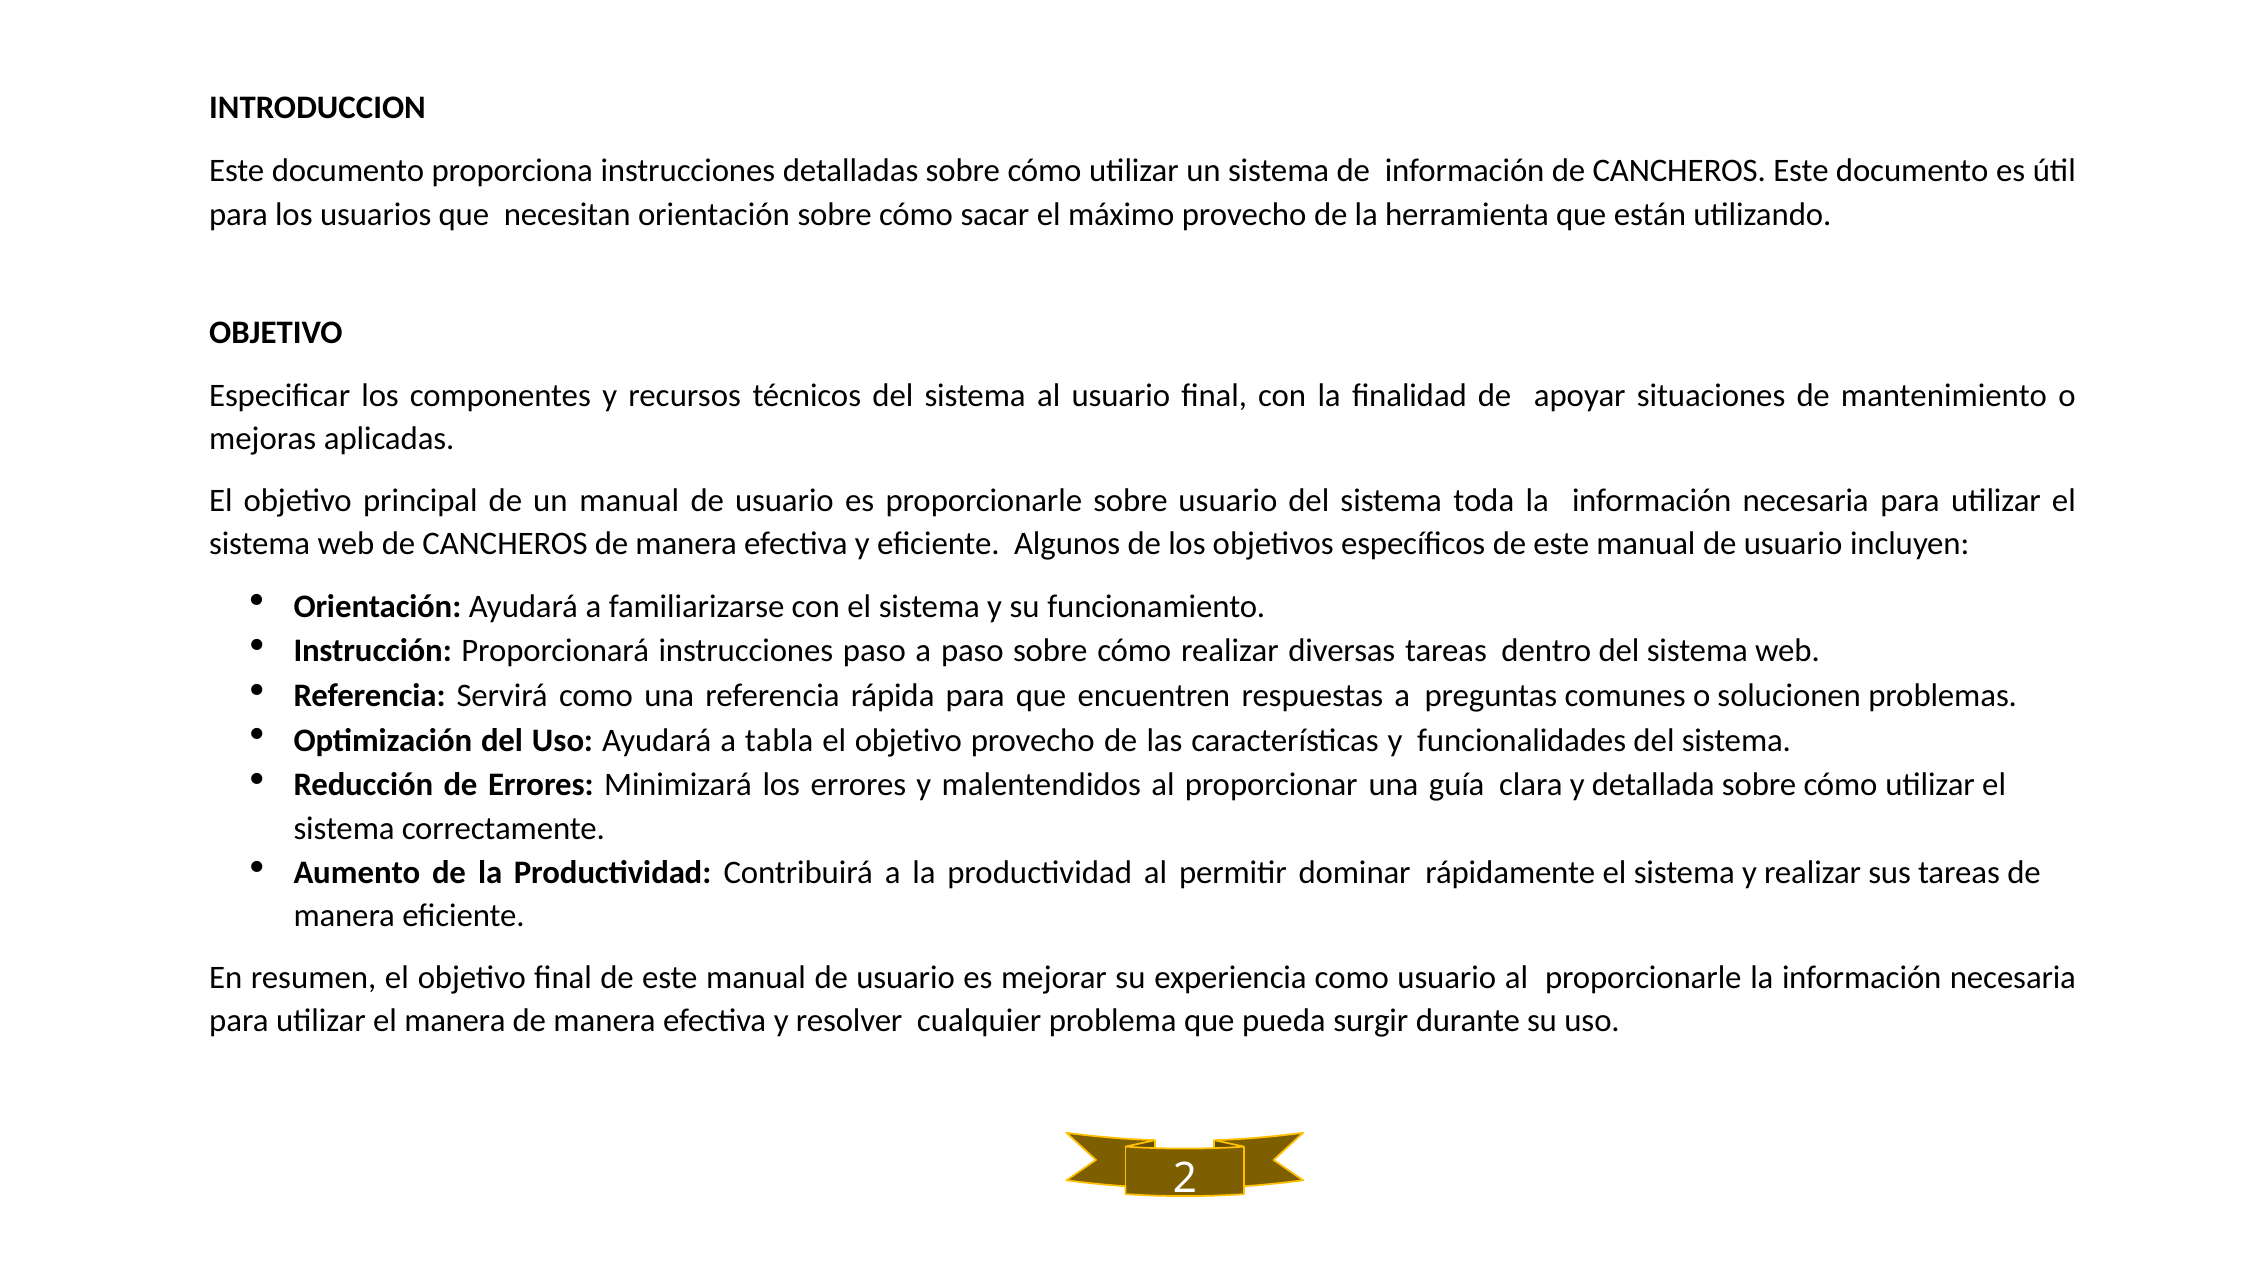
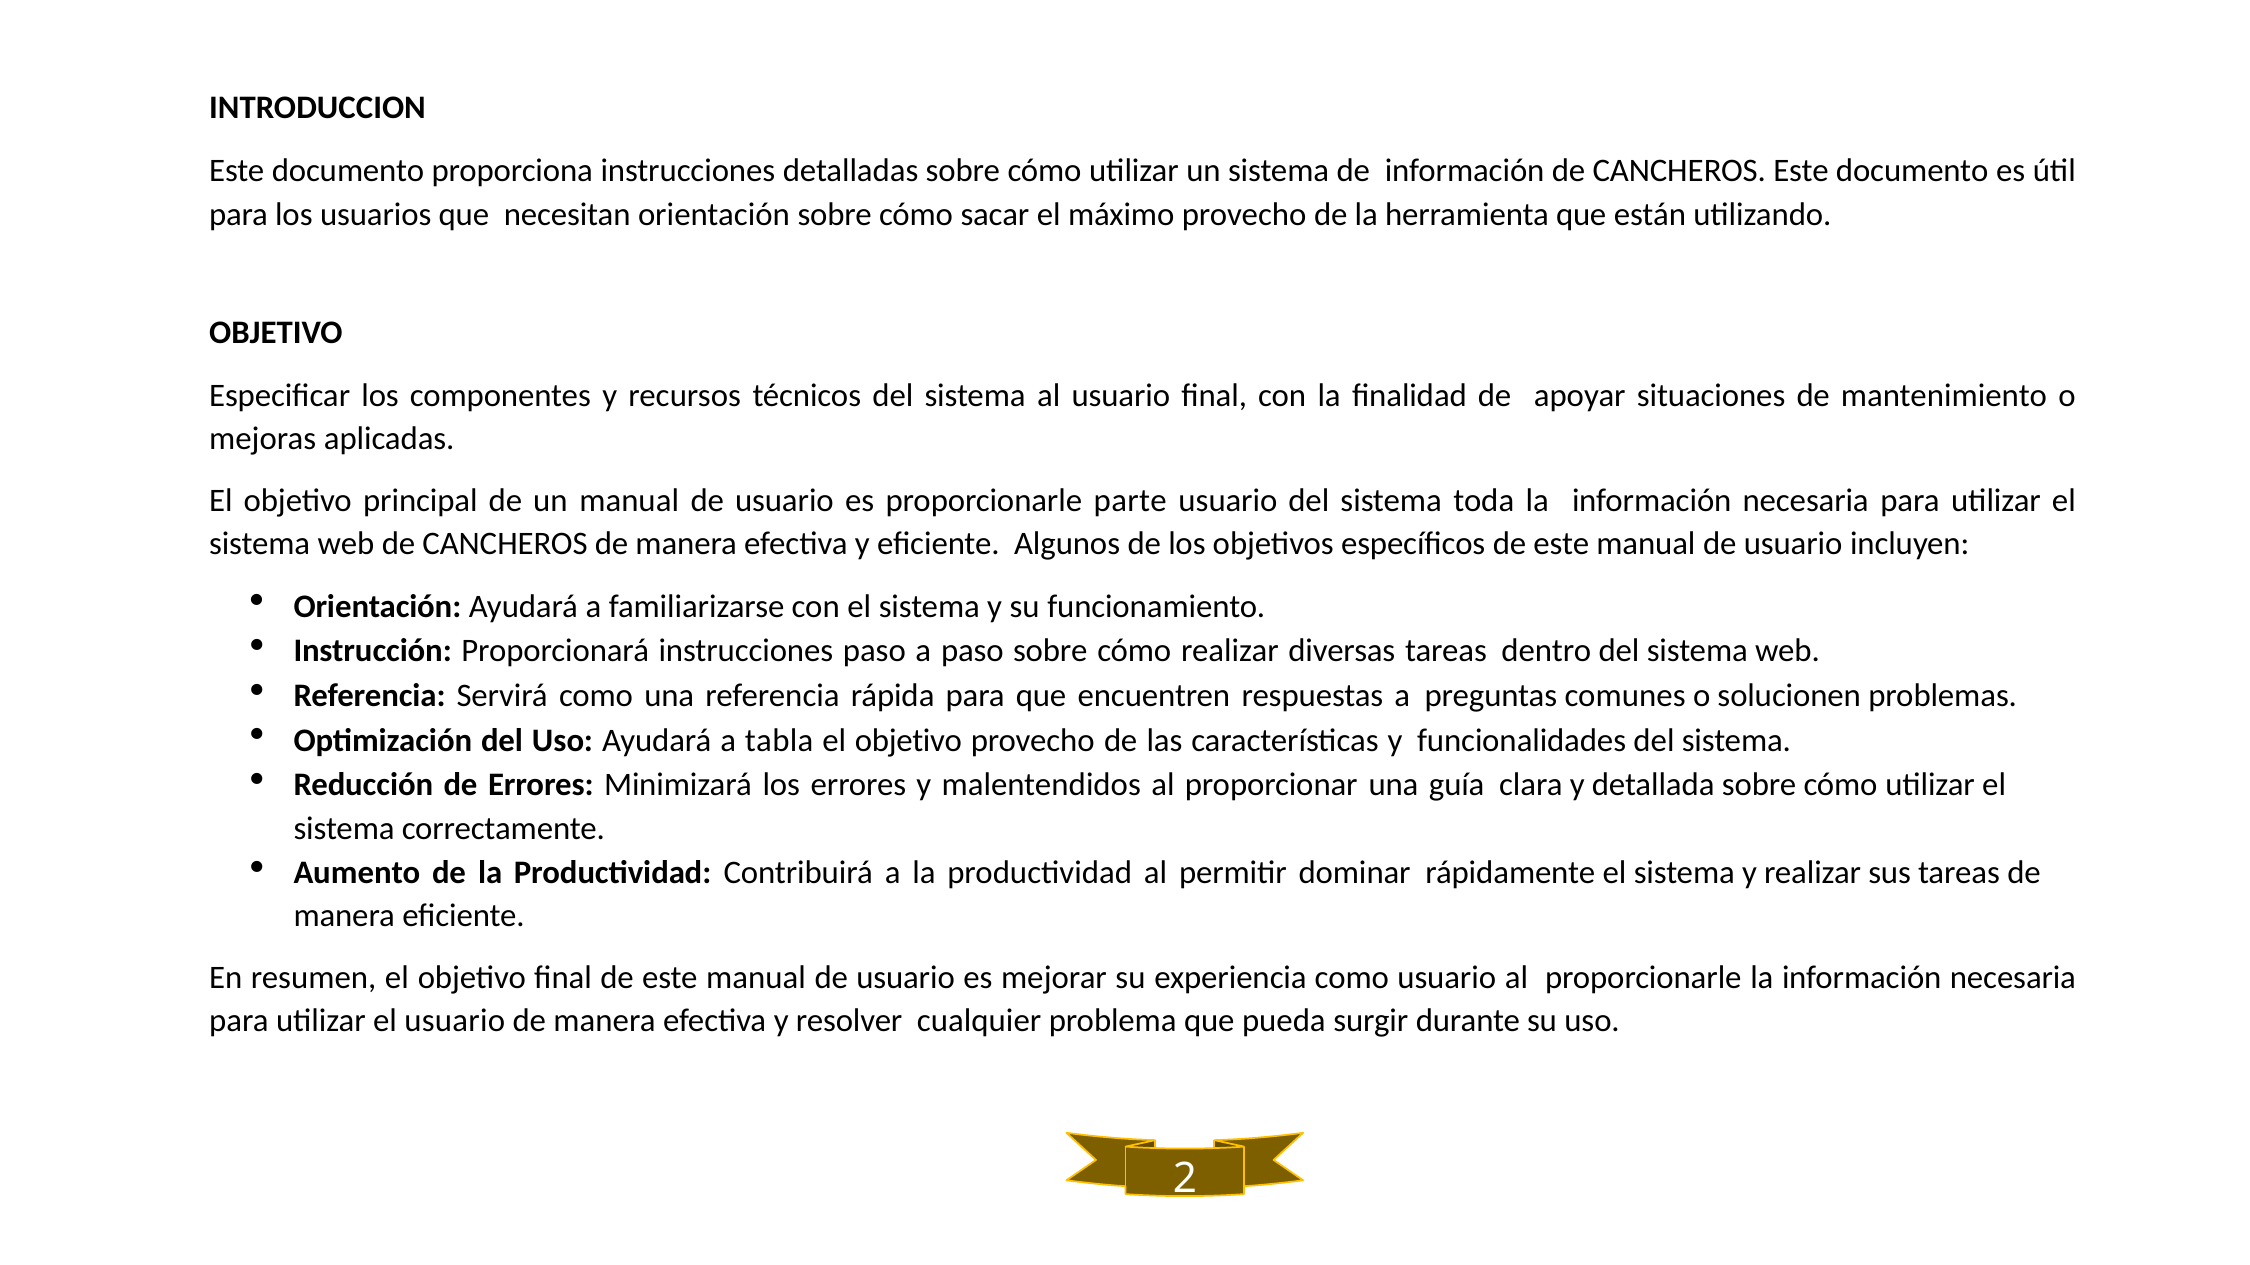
proporcionarle sobre: sobre -> parte
el manera: manera -> usuario
